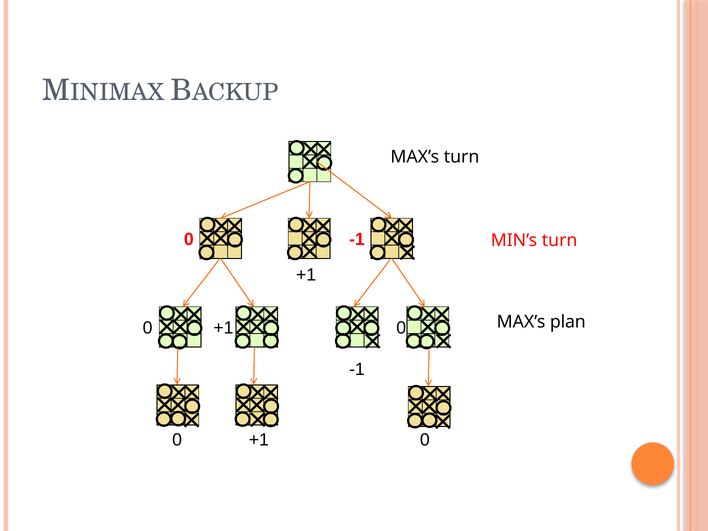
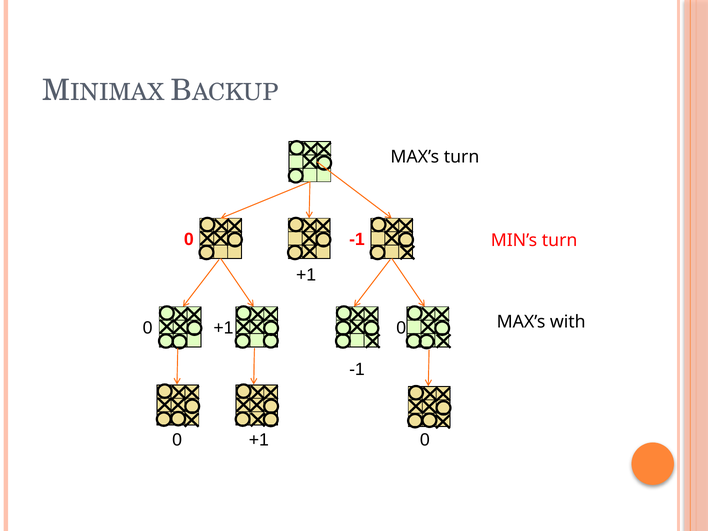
plan: plan -> with
